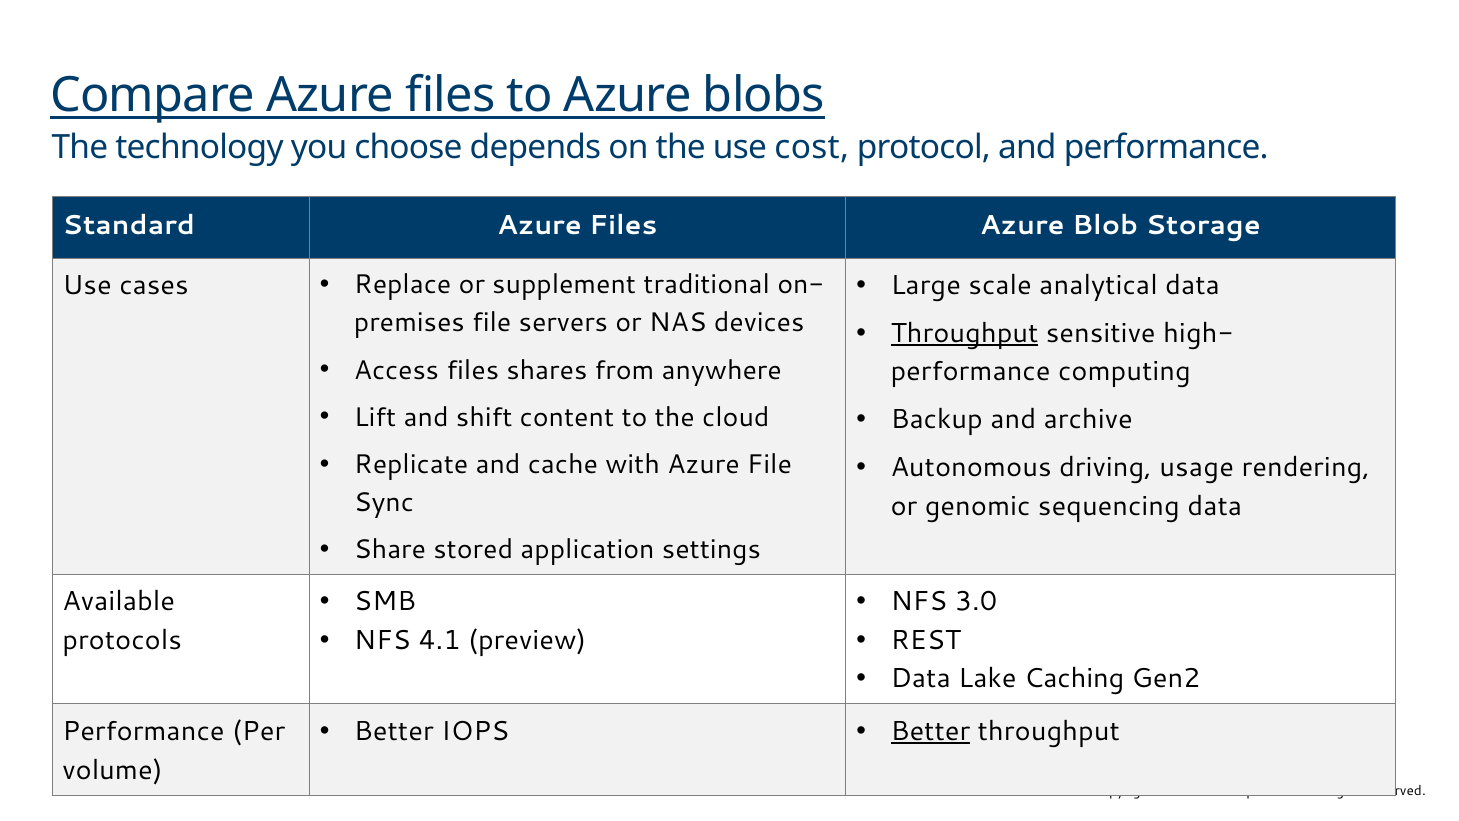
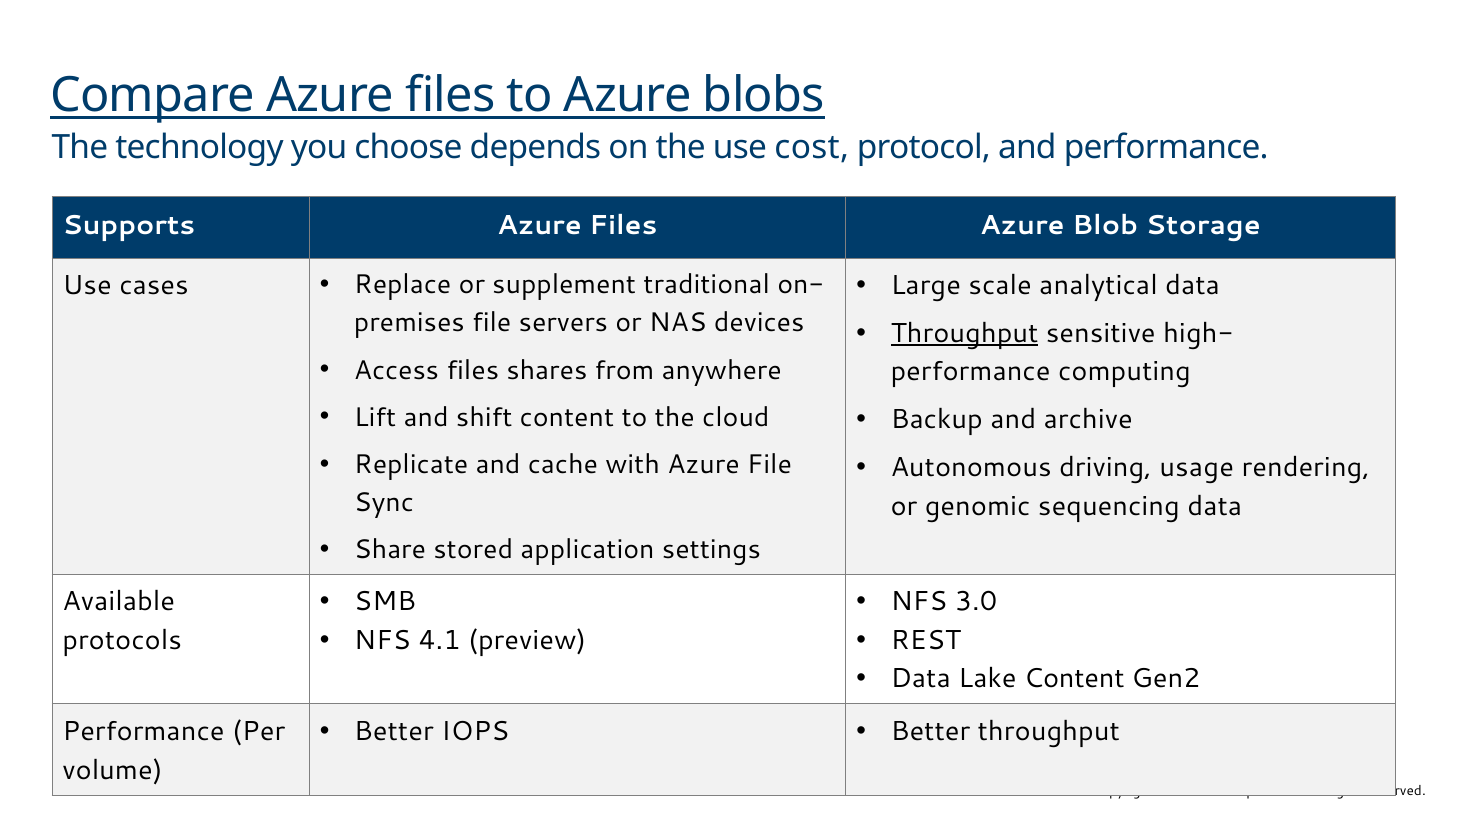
Standard: Standard -> Supports
Lake Caching: Caching -> Content
Better at (930, 731) underline: present -> none
